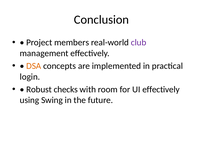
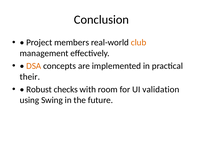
club colour: purple -> orange
login: login -> their
UI effectively: effectively -> validation
